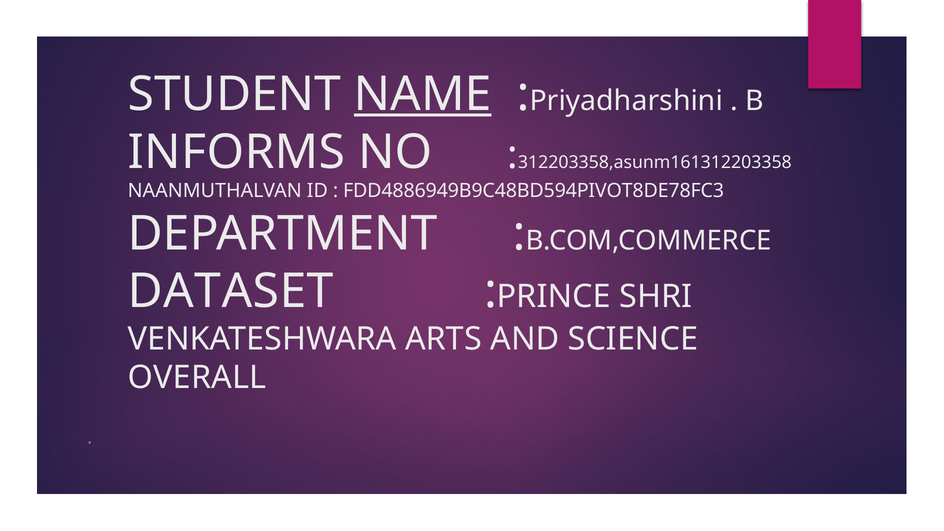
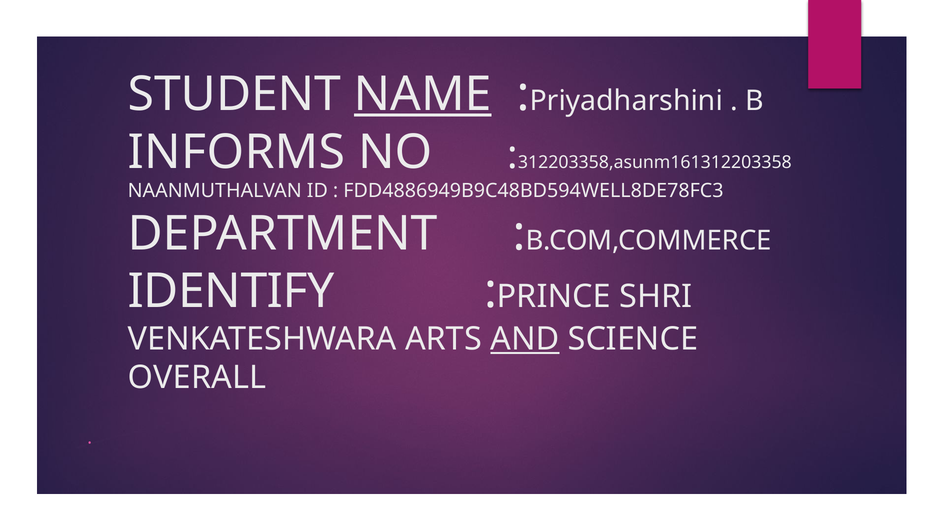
FDD4886949B9C48BD594PIVOT8DE78FC3: FDD4886949B9C48BD594PIVOT8DE78FC3 -> FDD4886949B9C48BD594WELL8DE78FC3
DATASET: DATASET -> IDENTIFY
AND underline: none -> present
